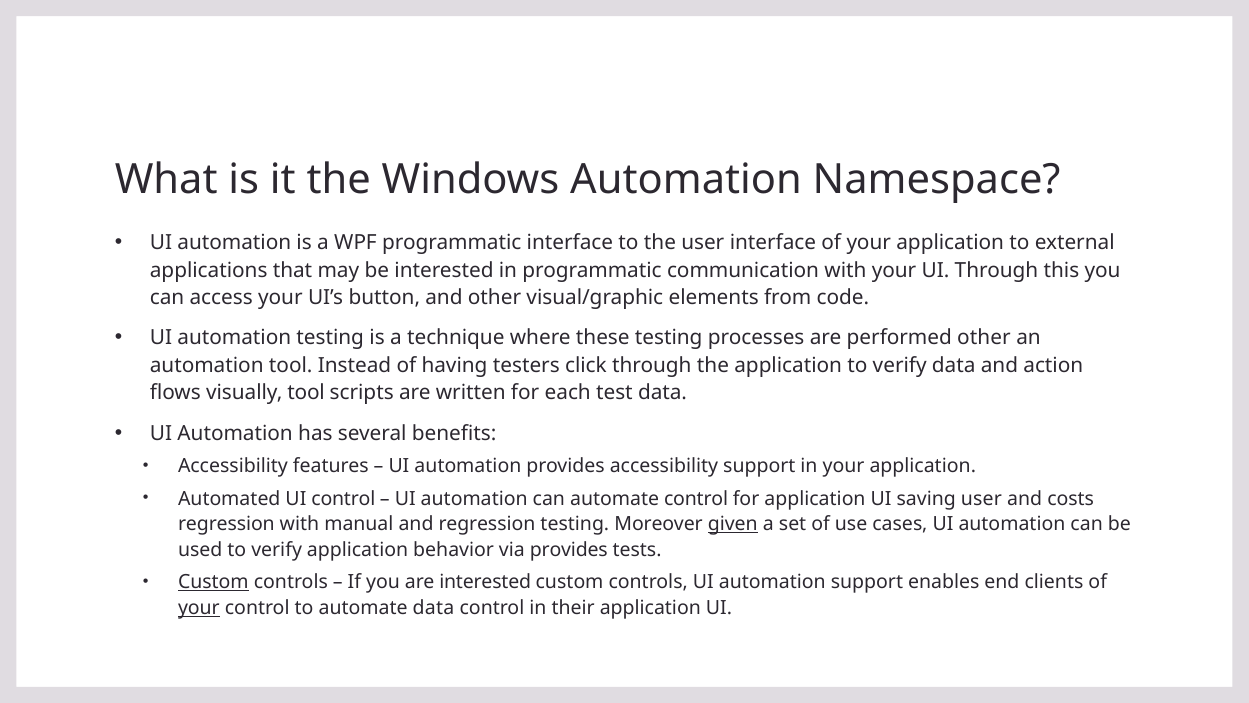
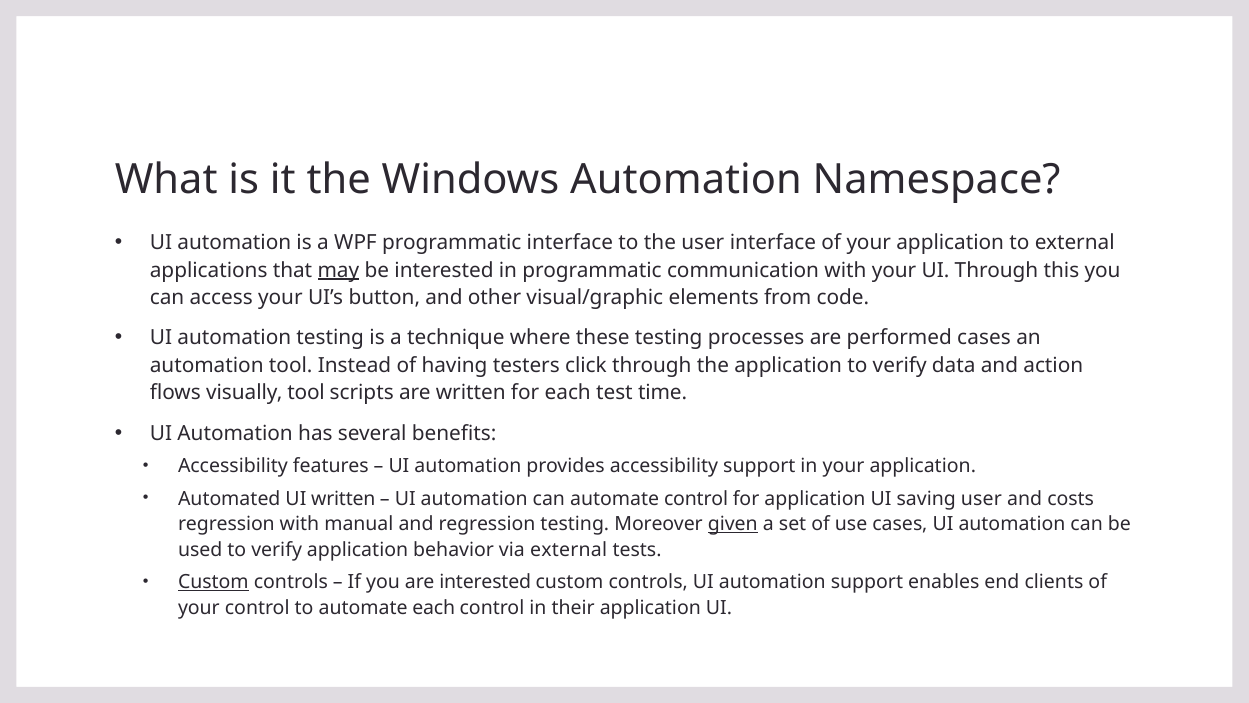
may underline: none -> present
performed other: other -> cases
test data: data -> time
UI control: control -> written
via provides: provides -> external
your at (199, 608) underline: present -> none
automate data: data -> each
